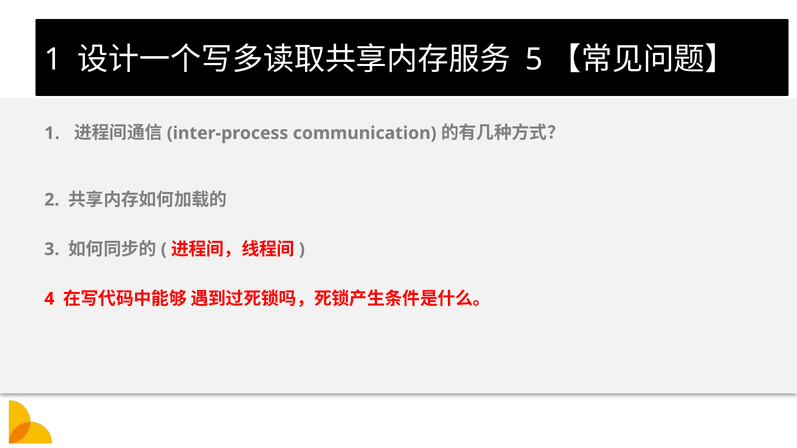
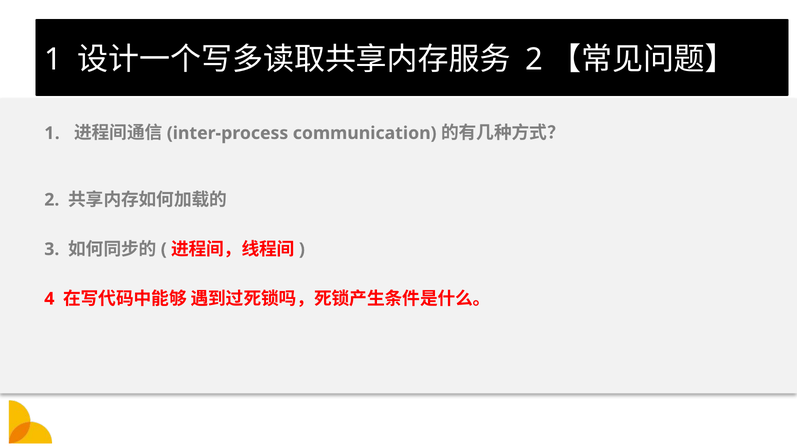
5 at (534, 60): 5 -> 2
